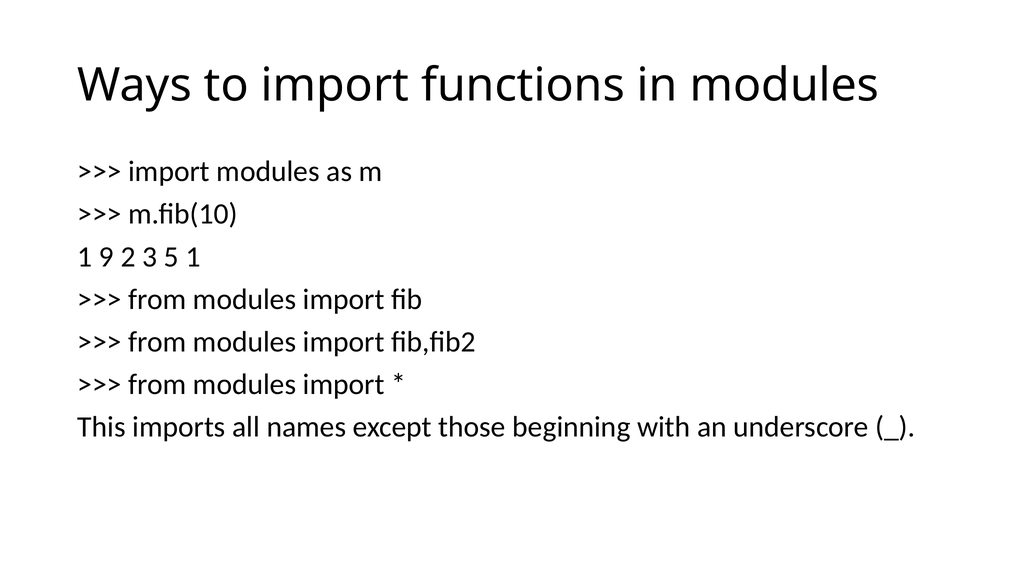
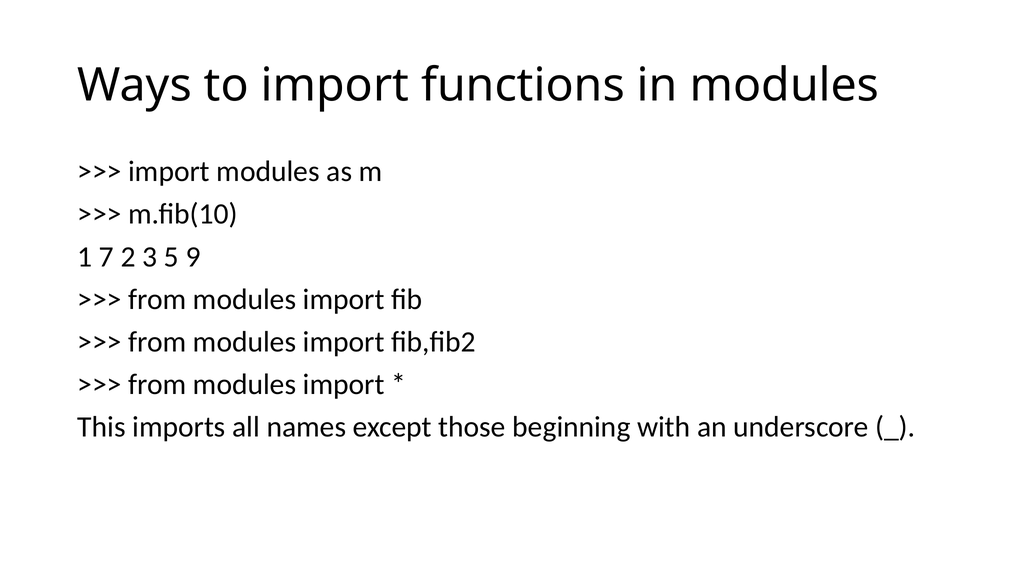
9: 9 -> 7
5 1: 1 -> 9
